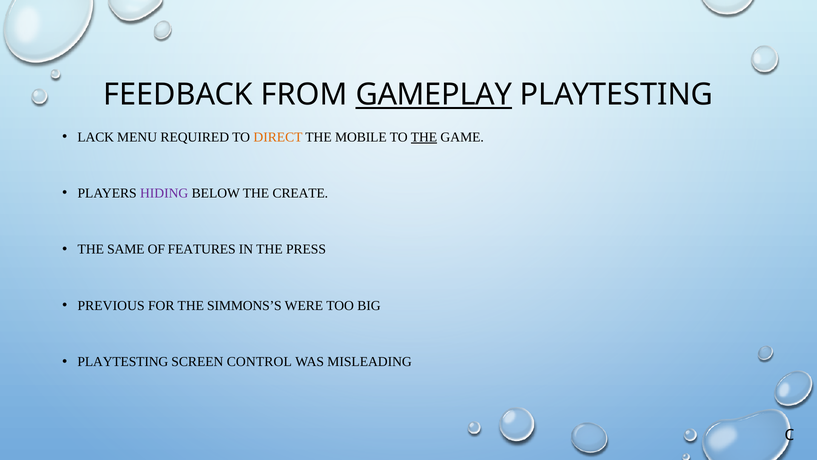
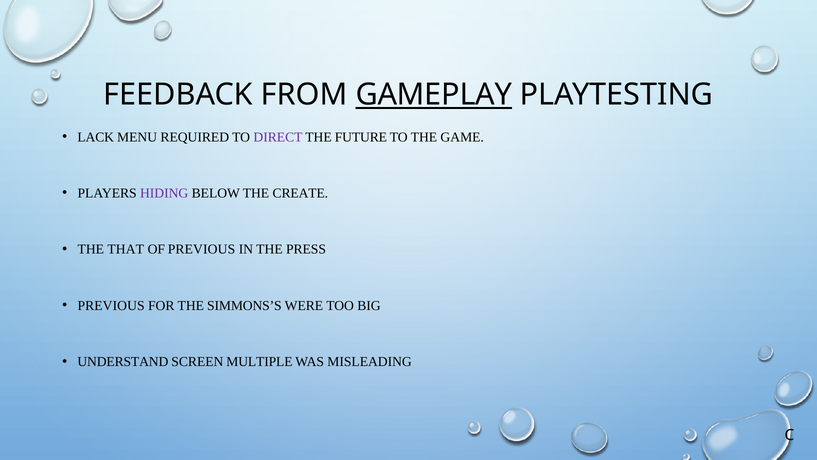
DIRECT colour: orange -> purple
MOBILE: MOBILE -> FUTURE
THE at (424, 137) underline: present -> none
SAME: SAME -> THAT
OF FEATURES: FEATURES -> PREVIOUS
PLAYTESTING at (123, 362): PLAYTESTING -> UNDERSTAND
CONTROL: CONTROL -> MULTIPLE
